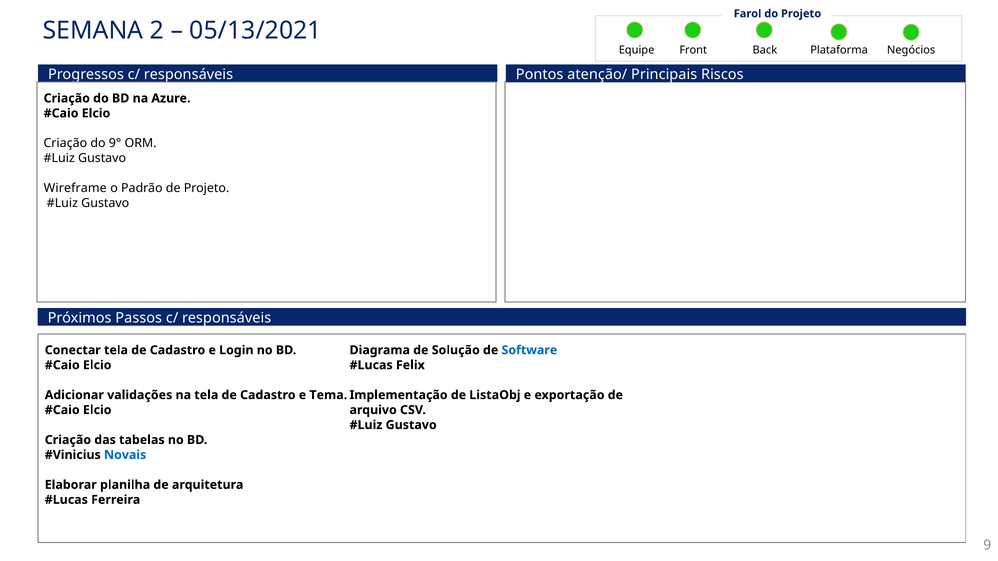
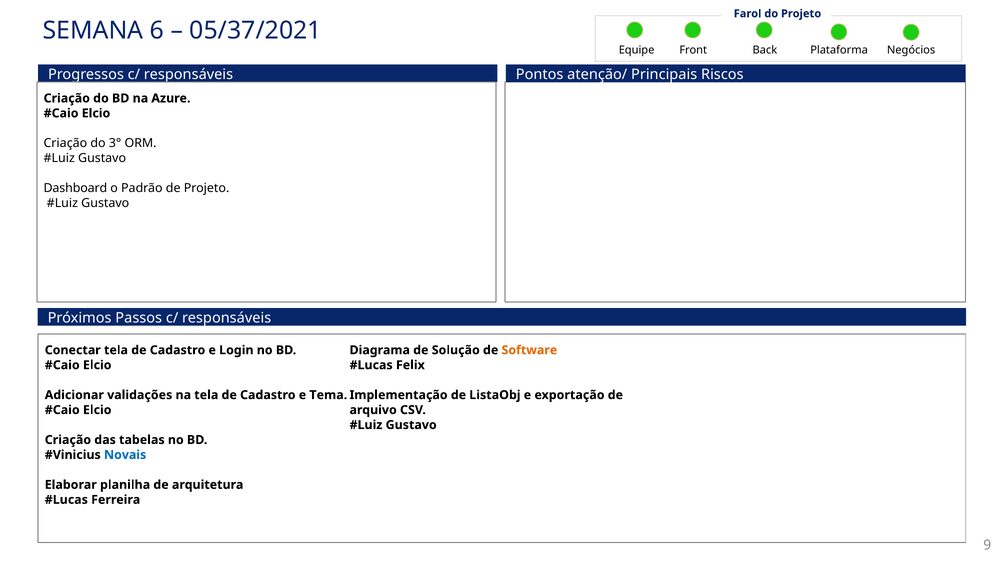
2: 2 -> 6
05/13/2021: 05/13/2021 -> 05/37/2021
9°: 9° -> 3°
Wireframe: Wireframe -> Dashboard
Software colour: blue -> orange
